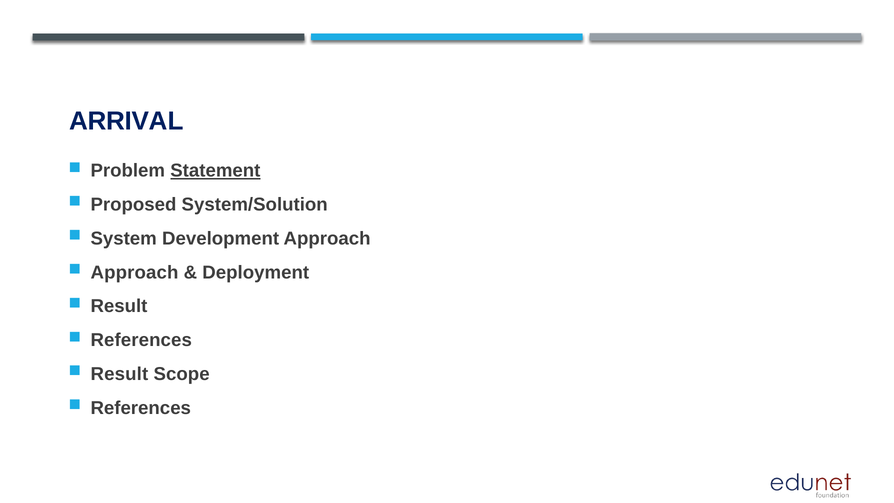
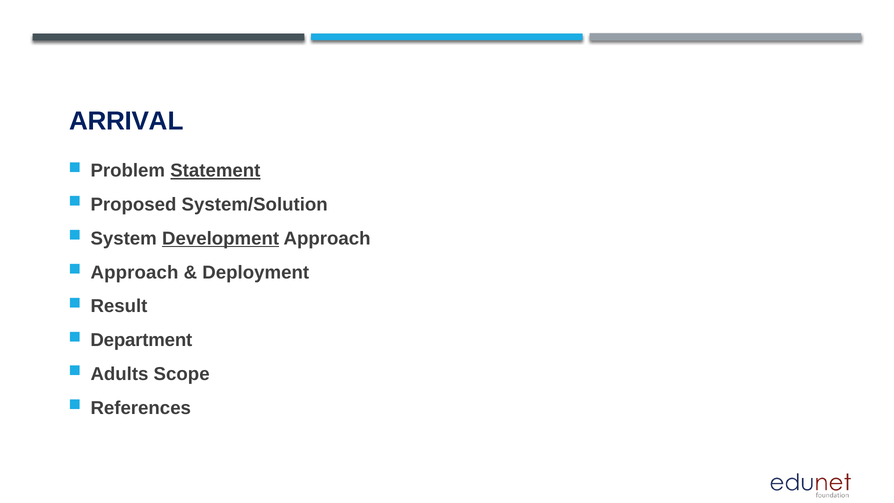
Development underline: none -> present
References at (141, 340): References -> Department
Result at (119, 374): Result -> Adults
